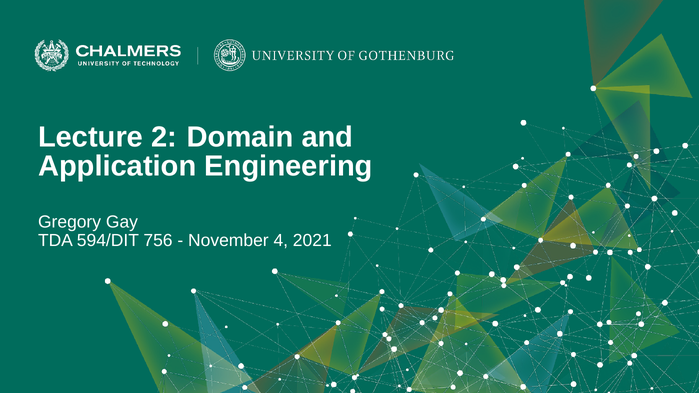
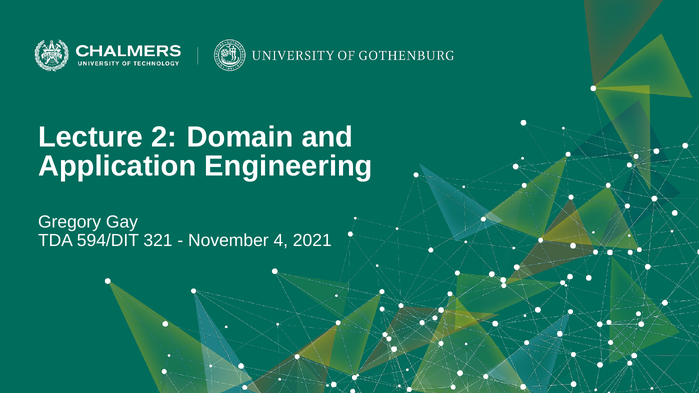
756: 756 -> 321
